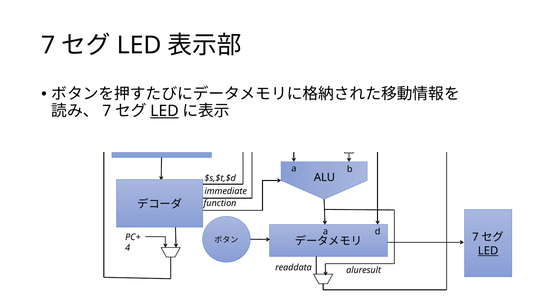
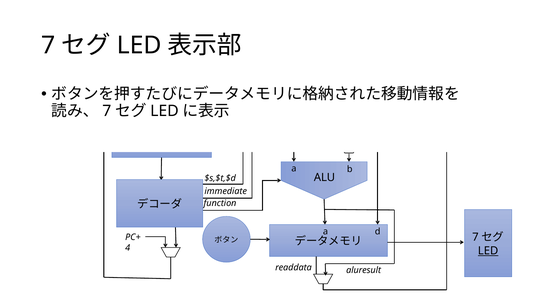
LED at (164, 111) underline: present -> none
